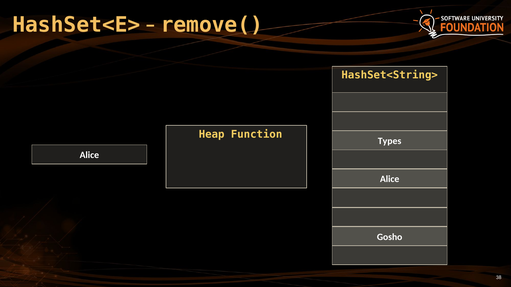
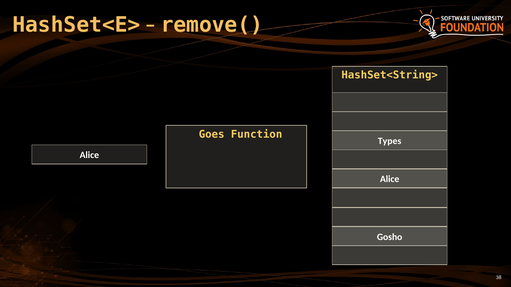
Heap: Heap -> Goes
